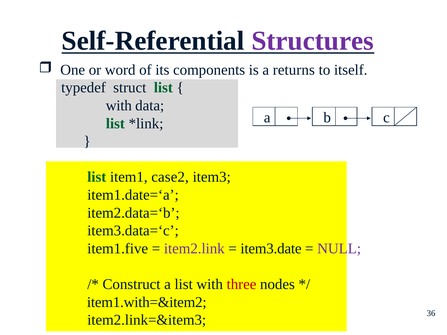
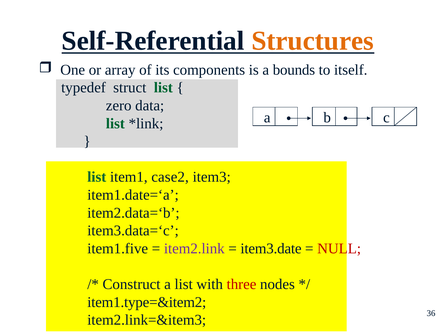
Structures colour: purple -> orange
word: word -> array
returns: returns -> bounds
with at (119, 106): with -> zero
NULL colour: purple -> red
item1.with=&item2: item1.with=&item2 -> item1.type=&item2
